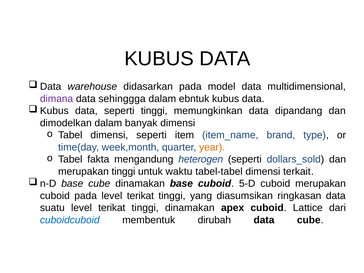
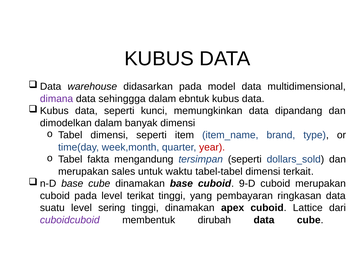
seperti tinggi: tinggi -> kunci
year colour: orange -> red
heterogen: heterogen -> tersimpan
merupakan tinggi: tinggi -> sales
5-D: 5-D -> 9-D
diasumsikan: diasumsikan -> pembayaran
terikat at (112, 208): terikat -> sering
cuboidcuboid colour: blue -> purple
